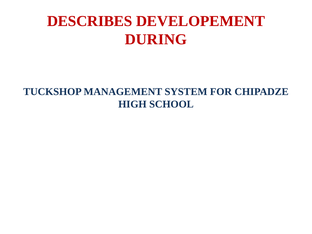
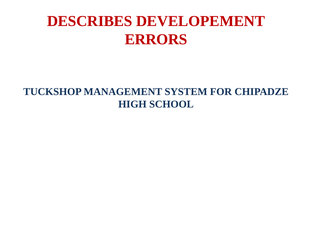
DURING: DURING -> ERRORS
